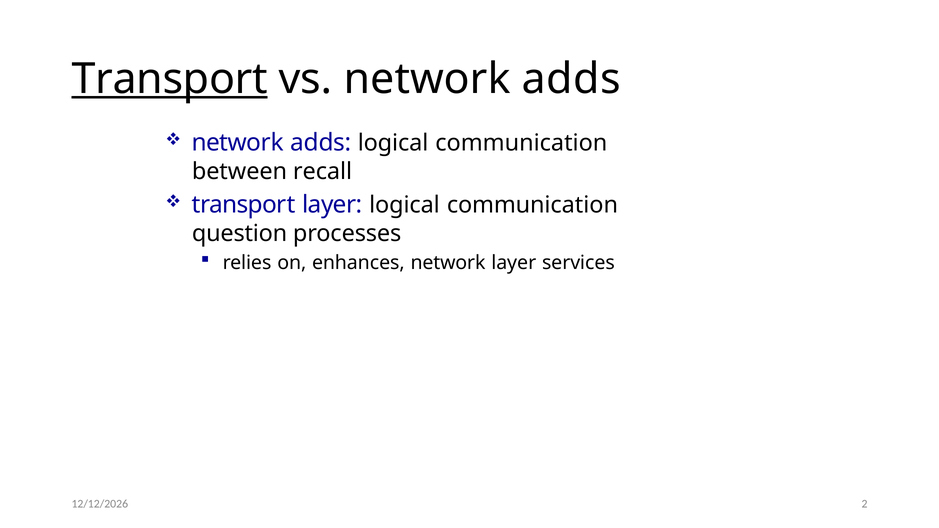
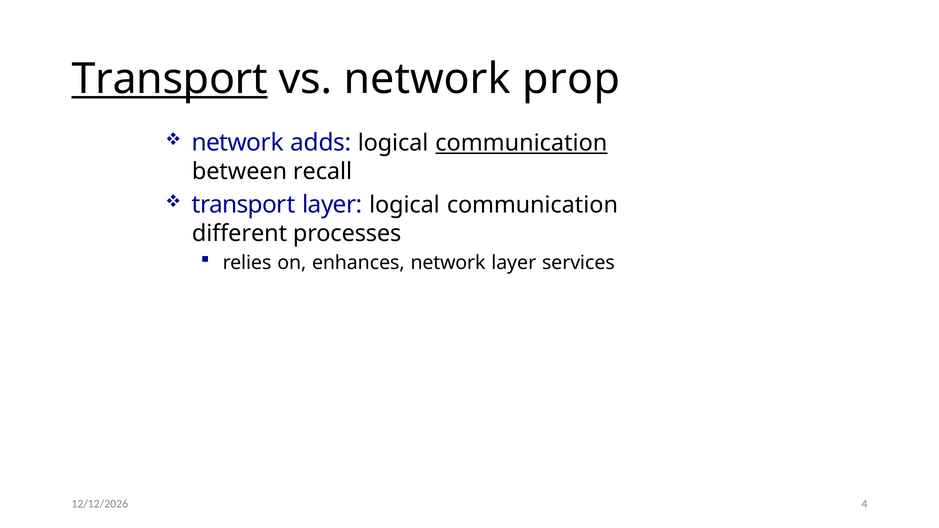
vs network adds: adds -> prop
communication at (521, 143) underline: none -> present
question: question -> different
2: 2 -> 4
